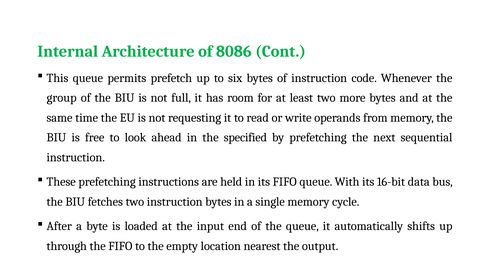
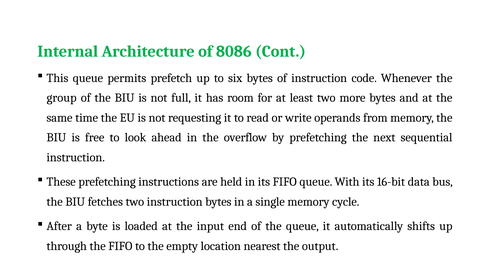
specified: specified -> overflow
